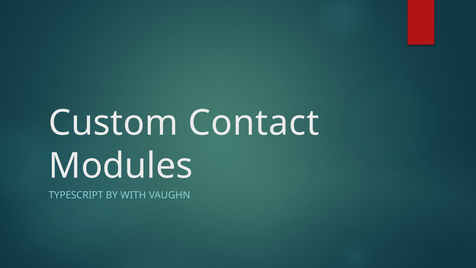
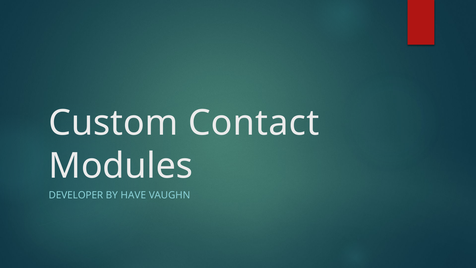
TYPESCRIPT: TYPESCRIPT -> DEVELOPER
WITH: WITH -> HAVE
